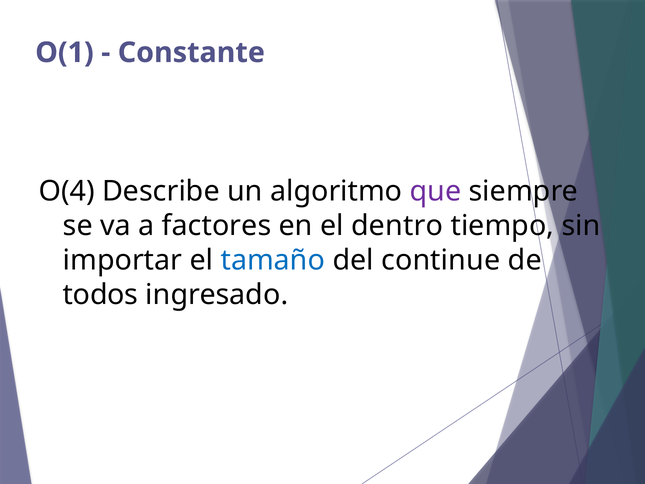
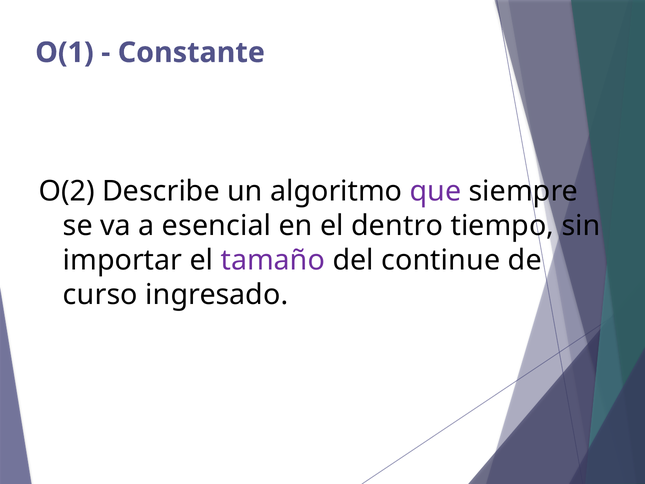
O(4: O(4 -> O(2
factores: factores -> esencial
tamaño colour: blue -> purple
todos: todos -> curso
